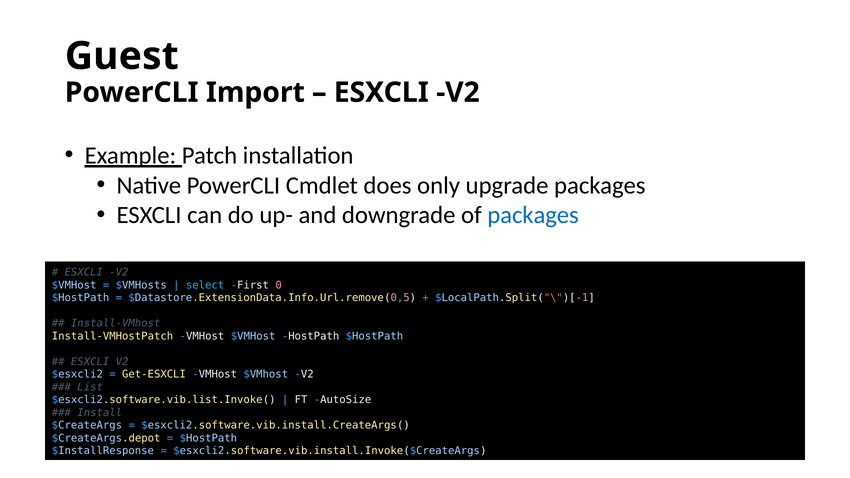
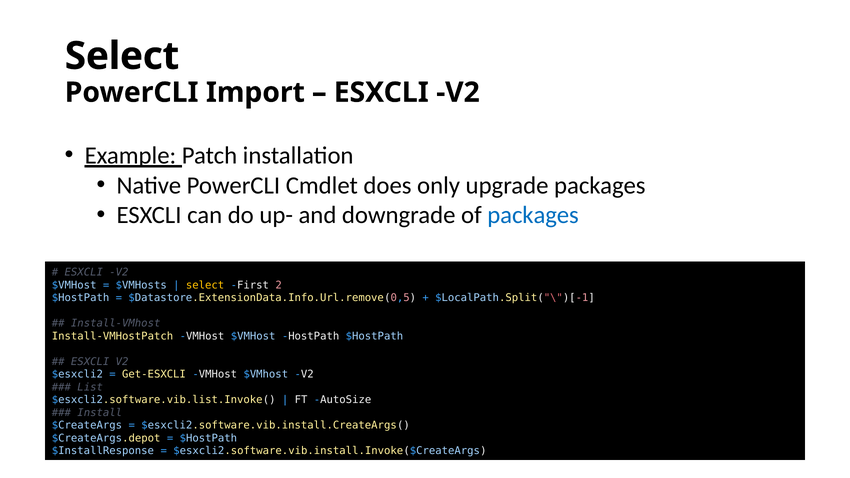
Guest at (122, 56): Guest -> Select
select at (205, 285) colour: light blue -> yellow
0: 0 -> 2
